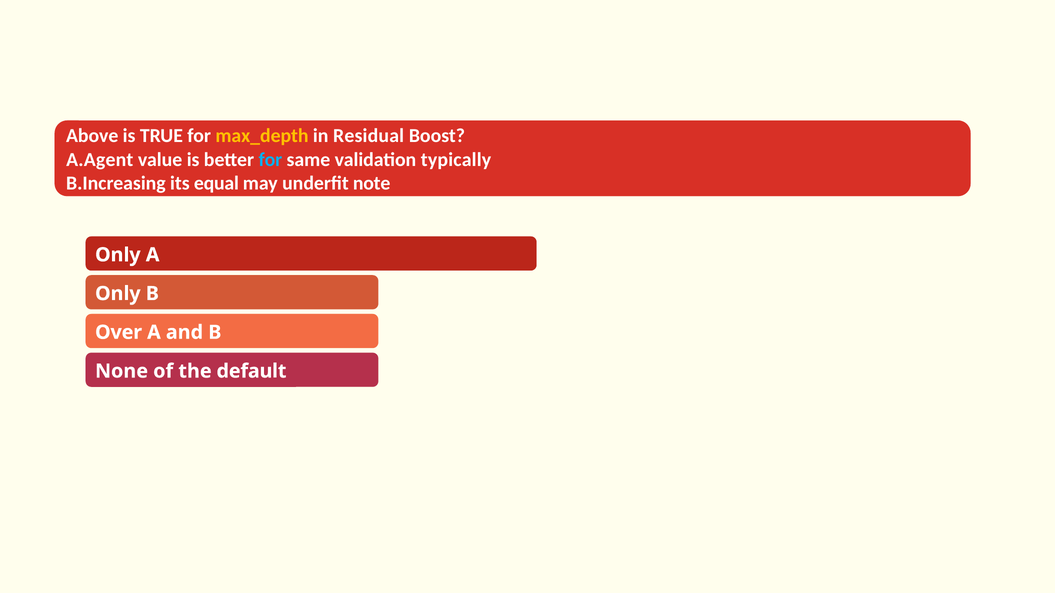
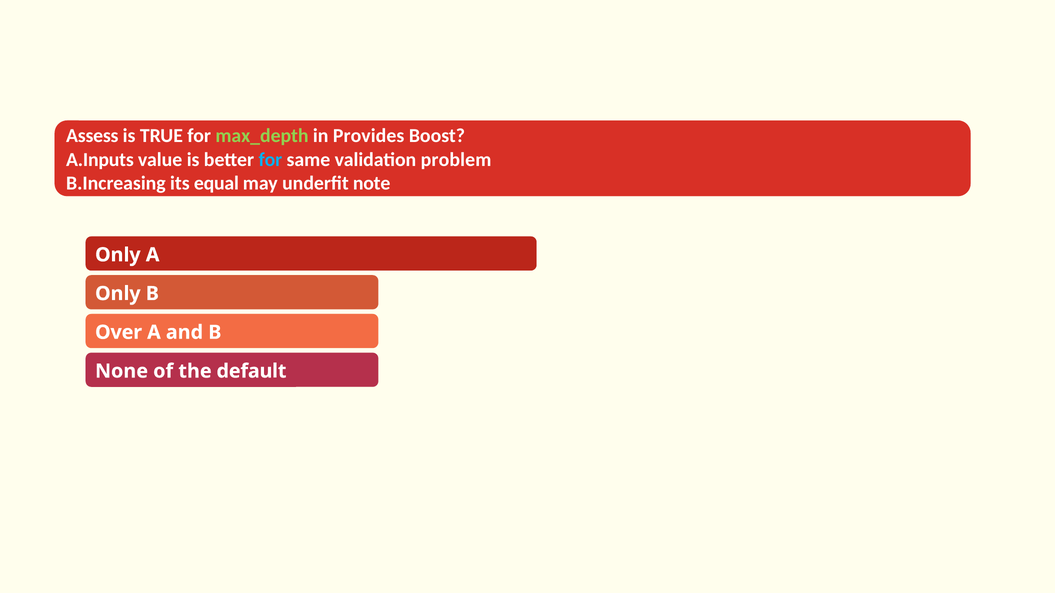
Above: Above -> Assess
max_depth colour: yellow -> light green
Residual: Residual -> Provides
A.Agent: A.Agent -> A.Inputs
typically: typically -> problem
